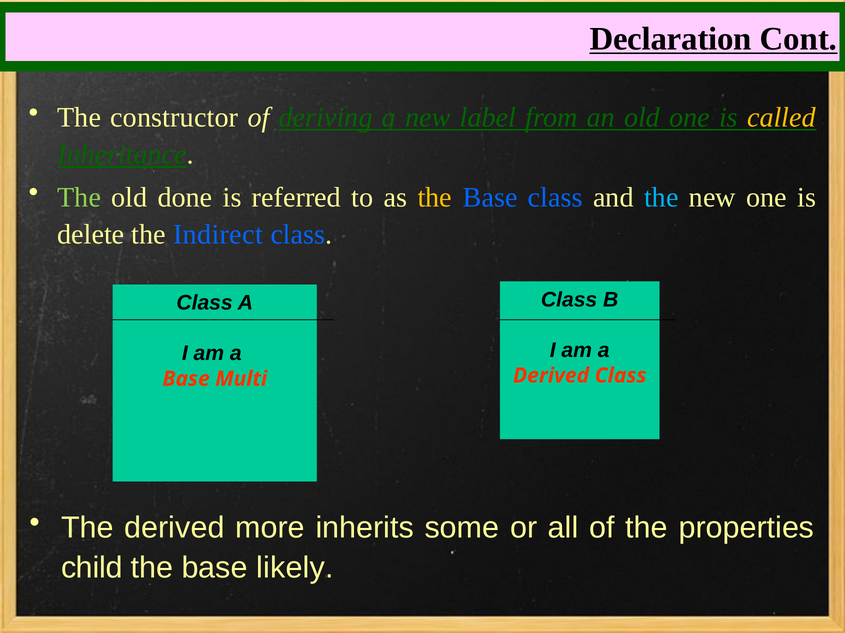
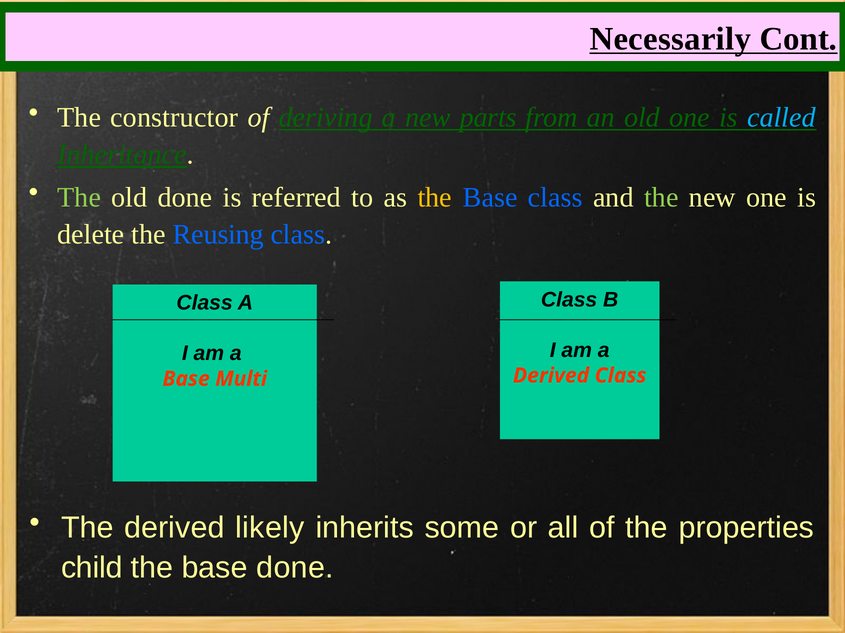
Declaration: Declaration -> Necessarily
label: label -> parts
called colour: yellow -> light blue
the at (661, 198) colour: light blue -> light green
Indirect: Indirect -> Reusing
more: more -> likely
base likely: likely -> done
